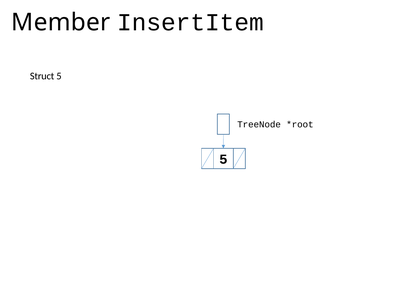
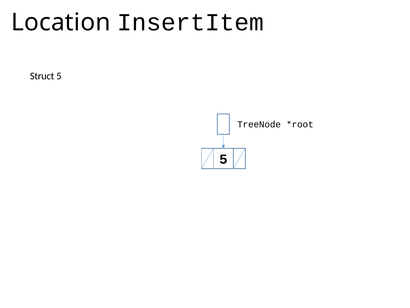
Member: Member -> Location
